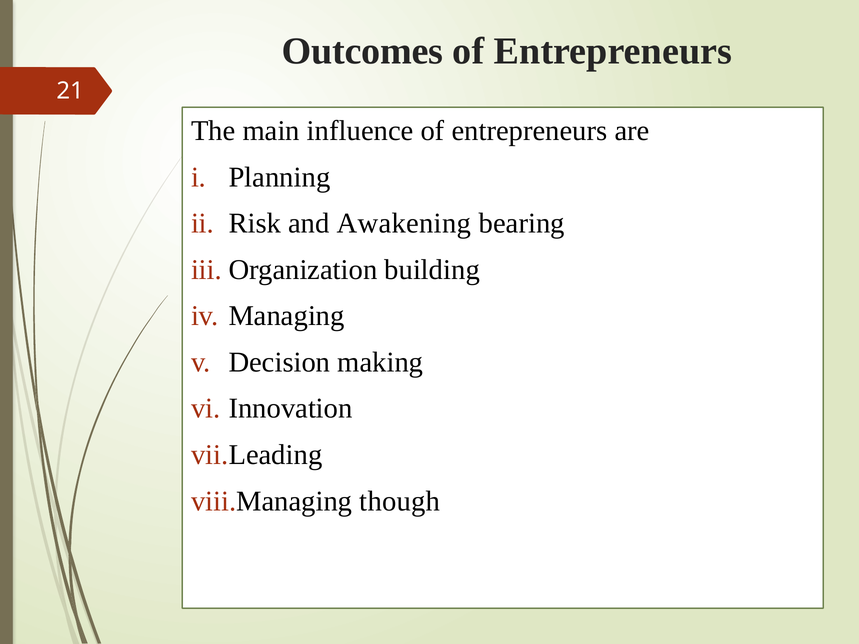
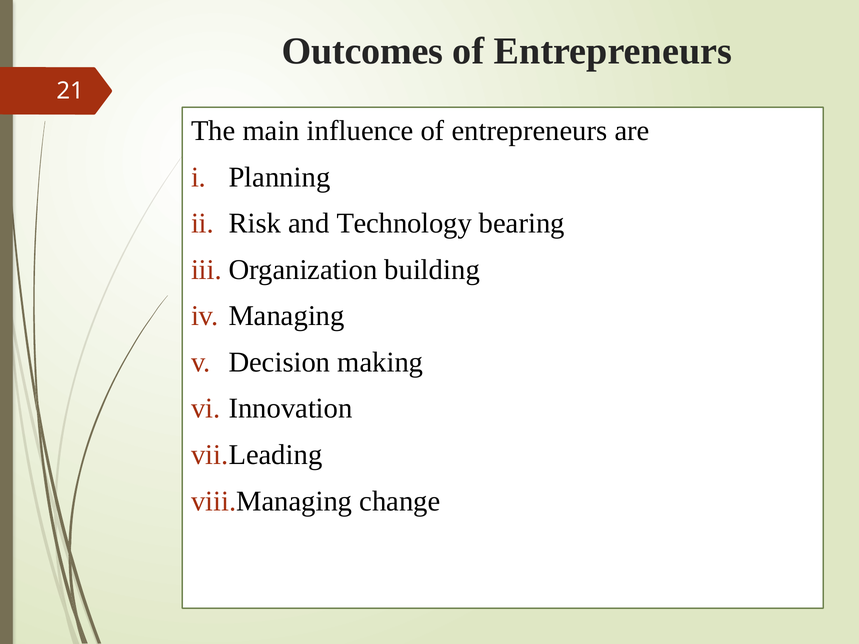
Awakening: Awakening -> Technology
though: though -> change
